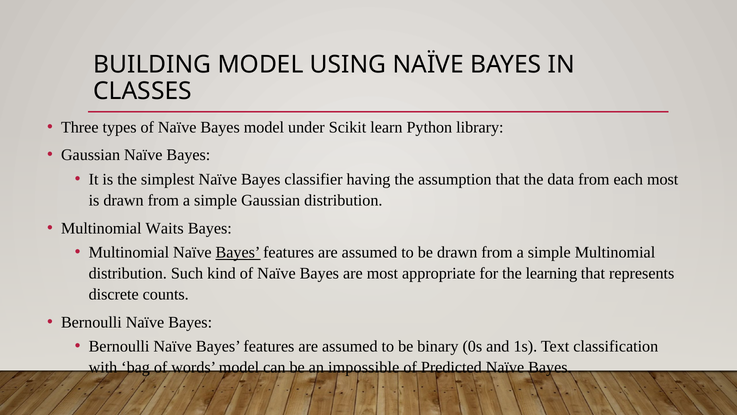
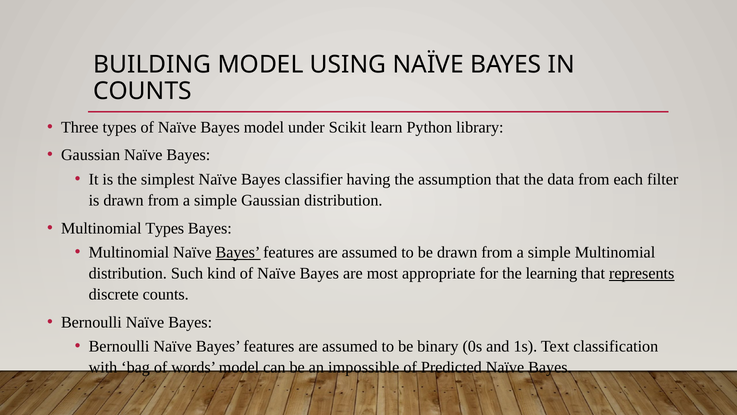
CLASSES at (142, 91): CLASSES -> COUNTS
each most: most -> filter
Multinomial Waits: Waits -> Types
represents underline: none -> present
